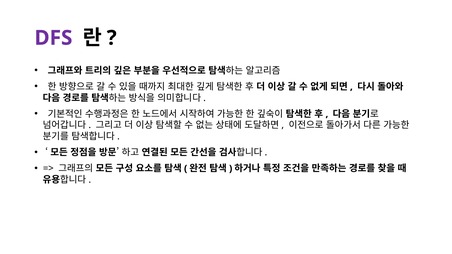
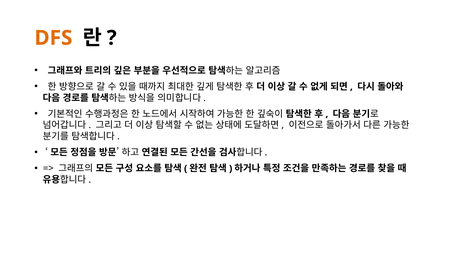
DFS colour: purple -> orange
